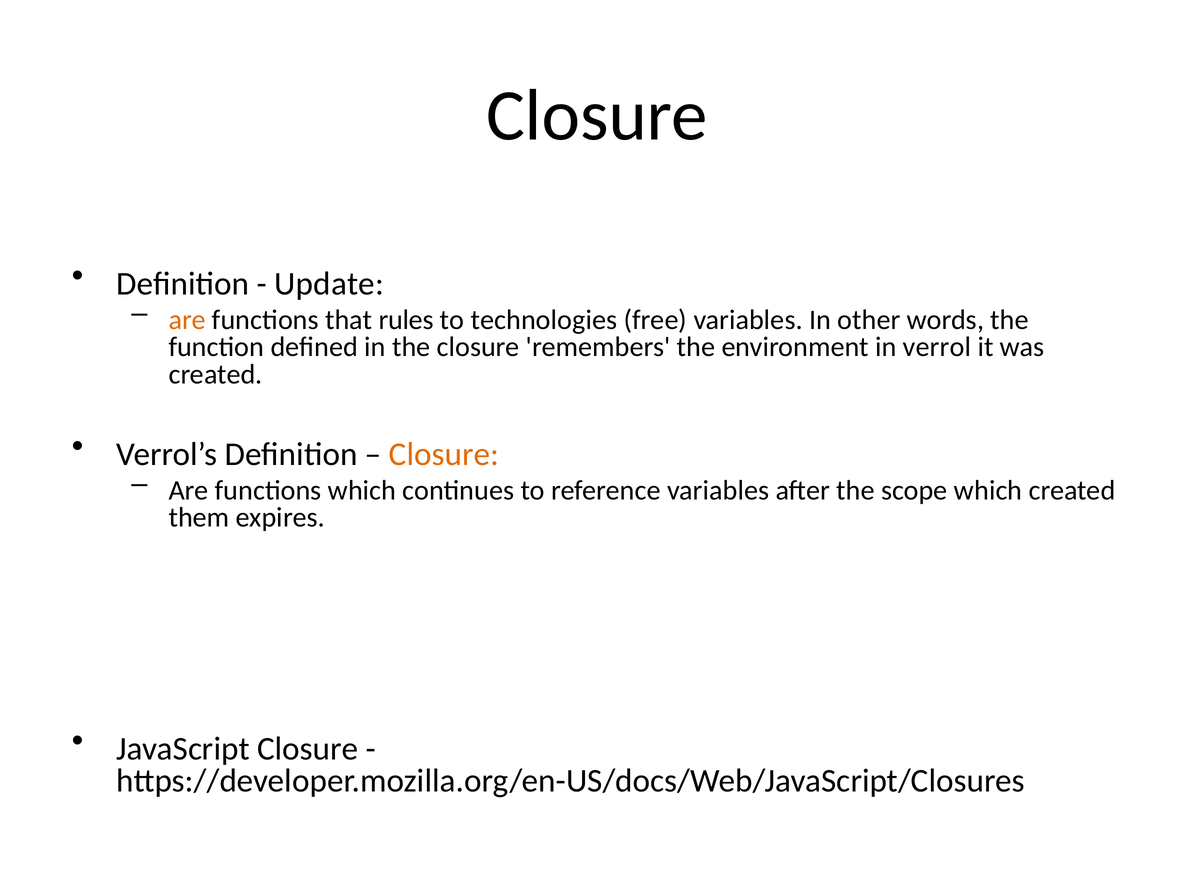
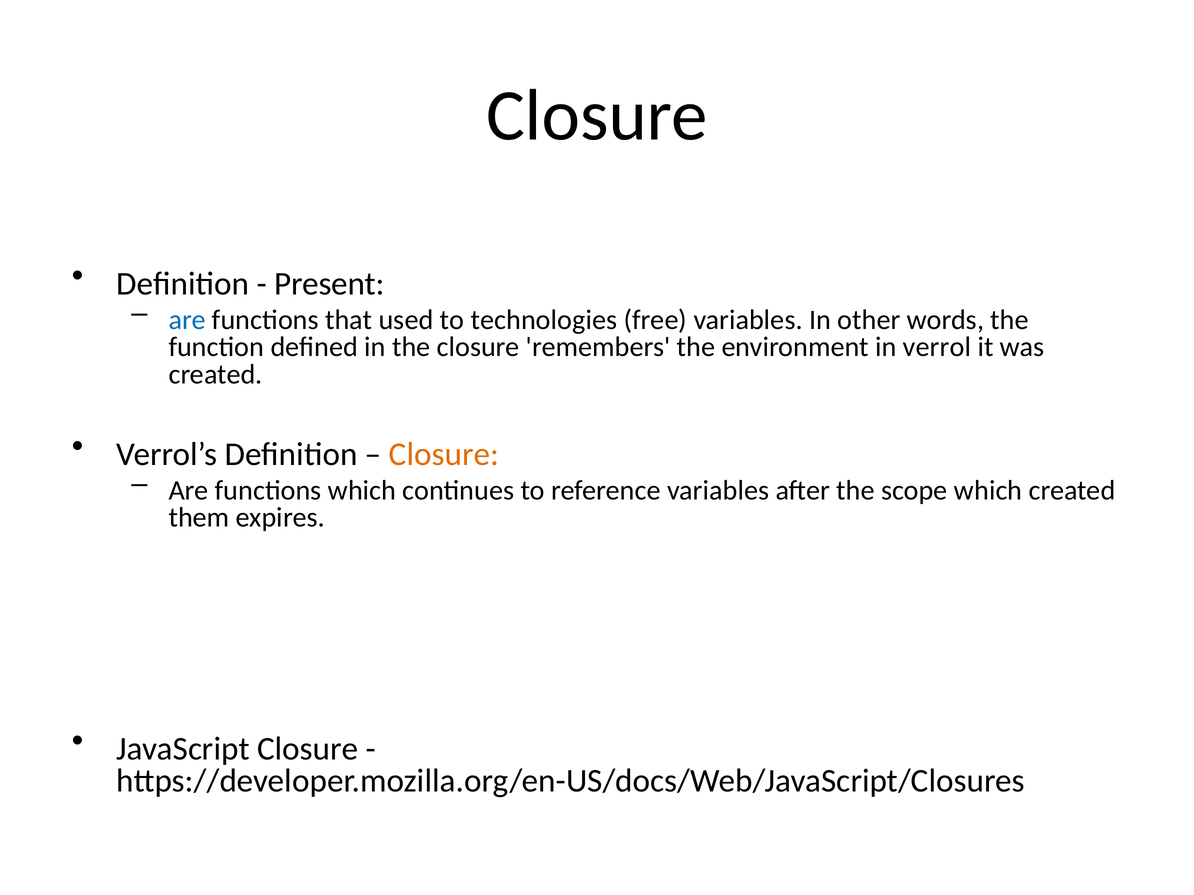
Update: Update -> Present
are at (187, 320) colour: orange -> blue
rules: rules -> used
